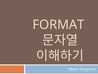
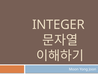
FORMAT: FORMAT -> INTEGER
